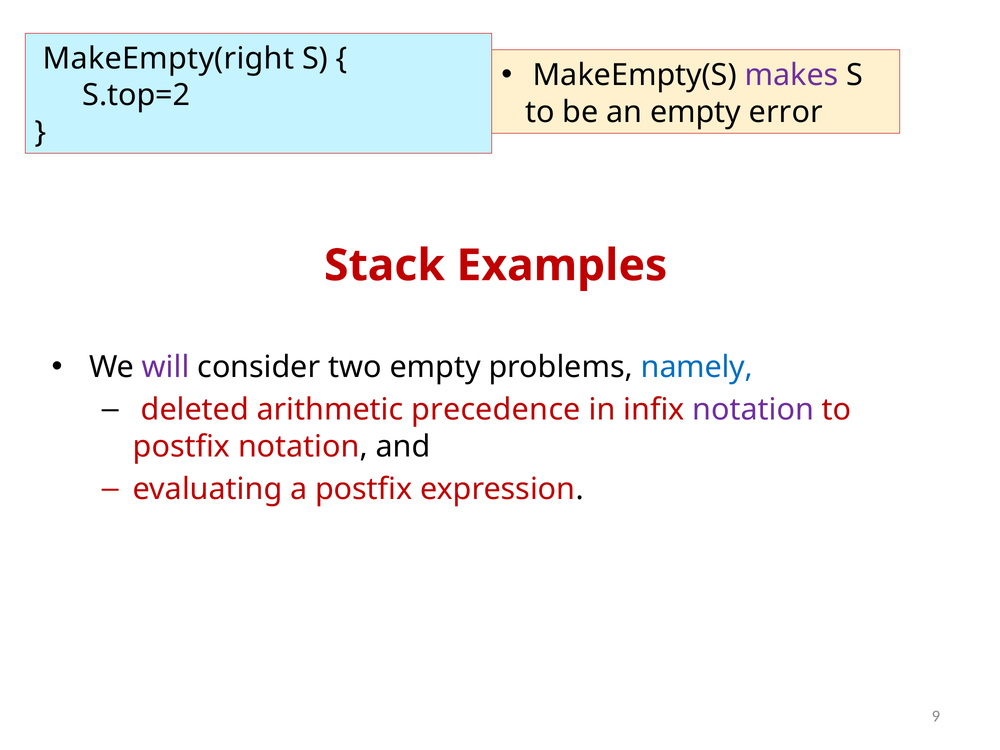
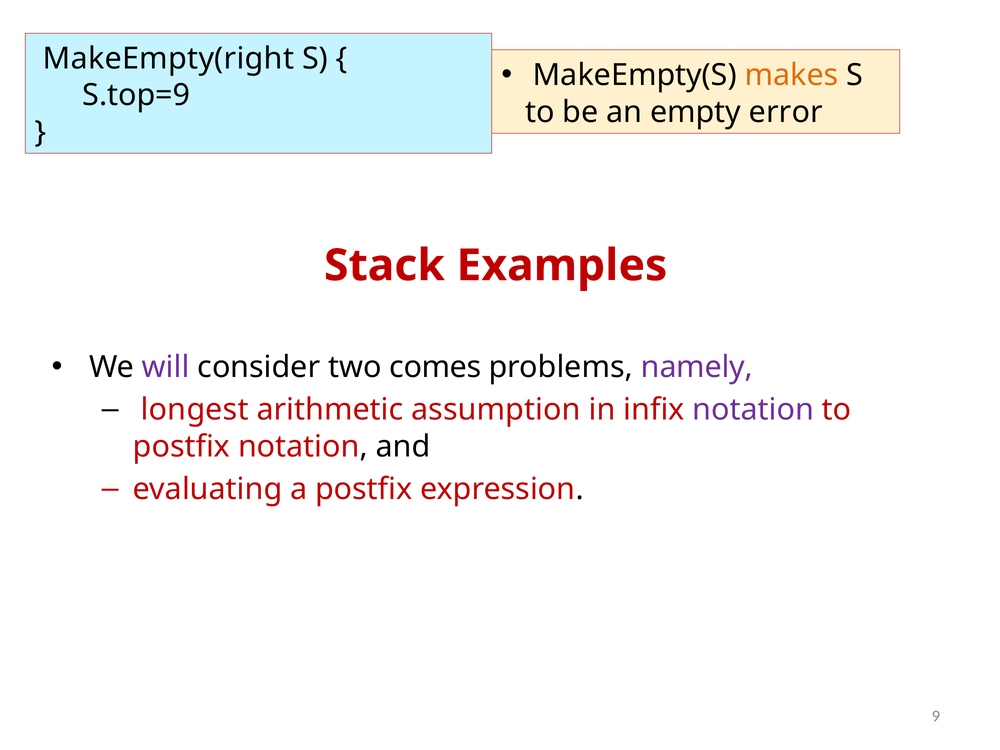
makes colour: purple -> orange
S.top=2: S.top=2 -> S.top=9
two empty: empty -> comes
namely colour: blue -> purple
deleted: deleted -> longest
precedence: precedence -> assumption
